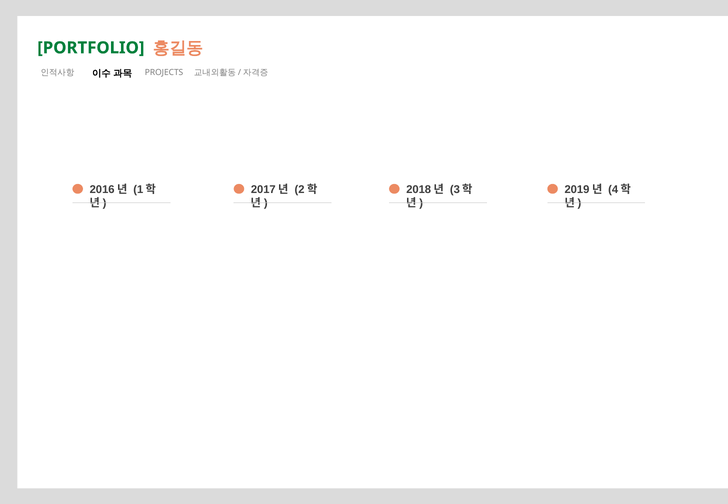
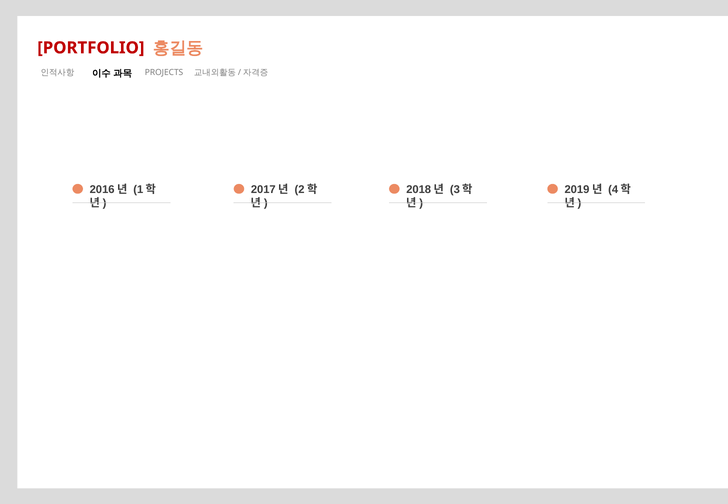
PORTFOLIO colour: green -> red
